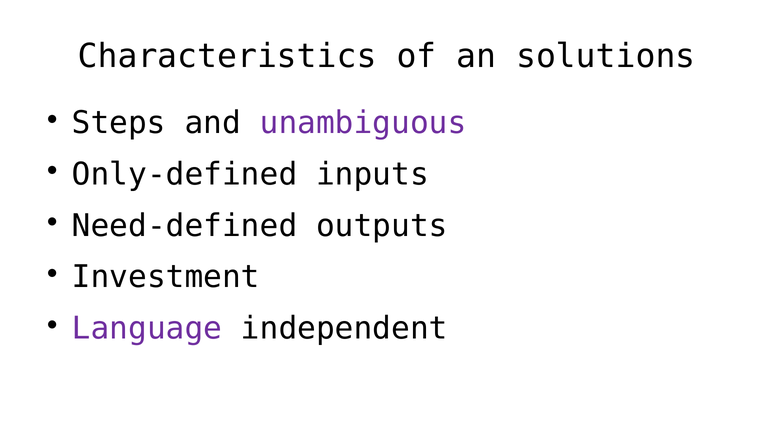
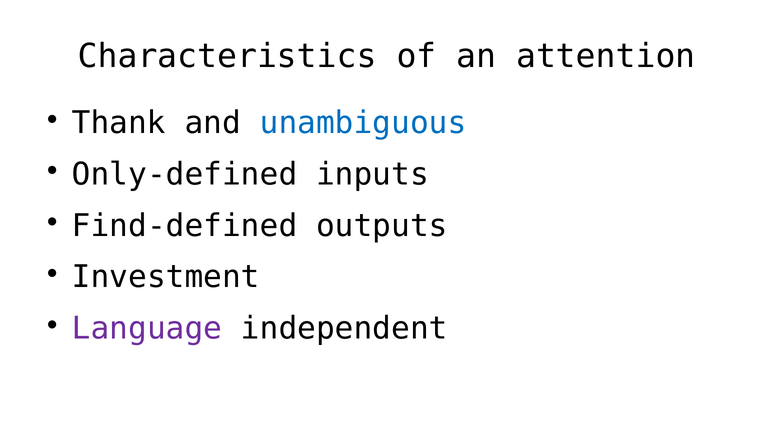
solutions: solutions -> attention
Steps: Steps -> Thank
unambiguous colour: purple -> blue
Need-defined: Need-defined -> Find-defined
